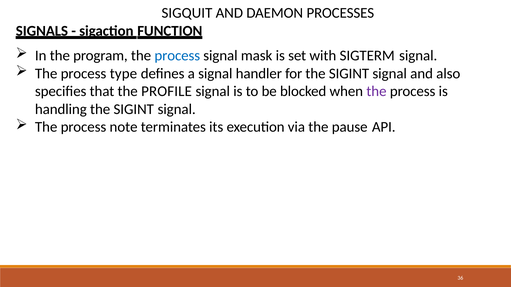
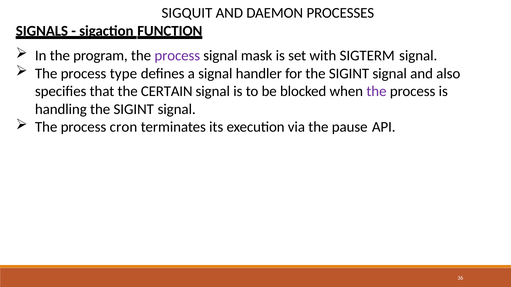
process at (177, 56) colour: blue -> purple
PROFILE: PROFILE -> CERTAIN
note: note -> cron
